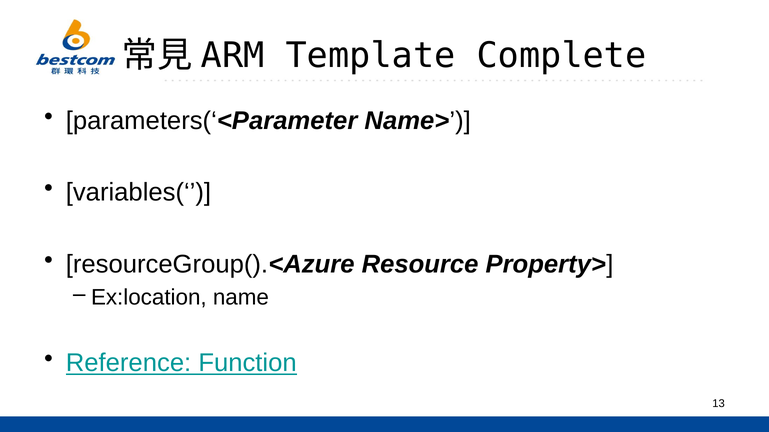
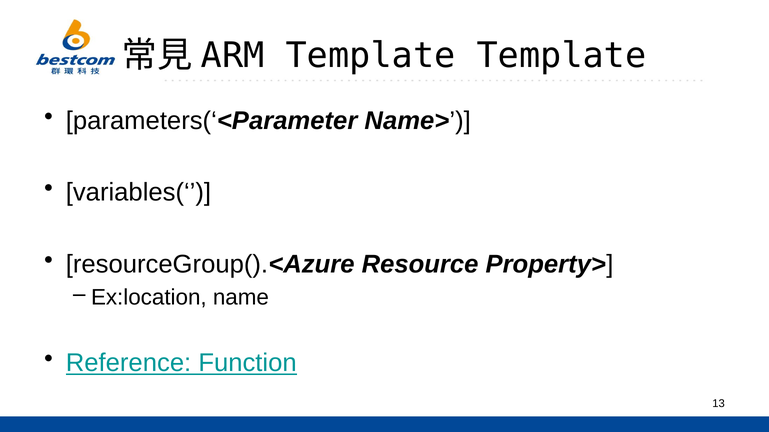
Template Complete: Complete -> Template
